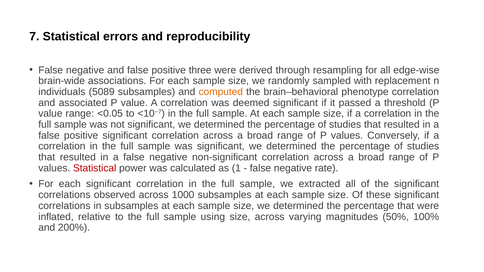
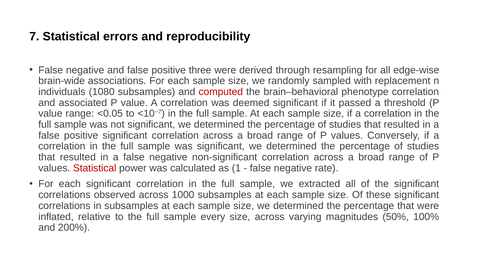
5089: 5089 -> 1080
computed colour: orange -> red
using: using -> every
